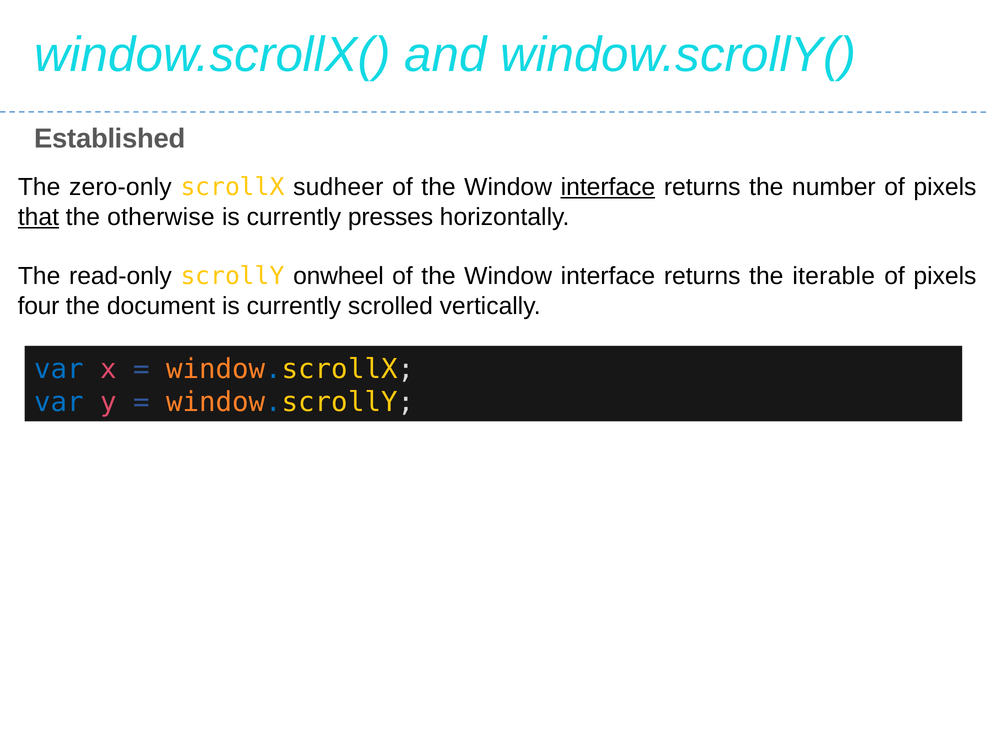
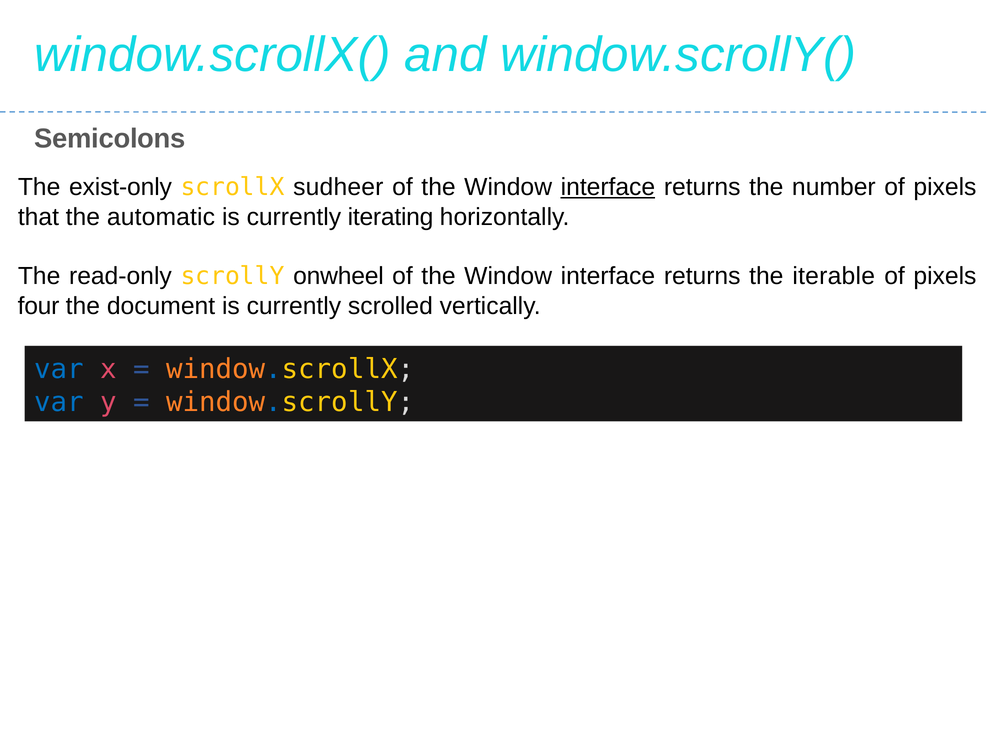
Established: Established -> Semicolons
zero-only: zero-only -> exist-only
that underline: present -> none
otherwise: otherwise -> automatic
presses: presses -> iterating
